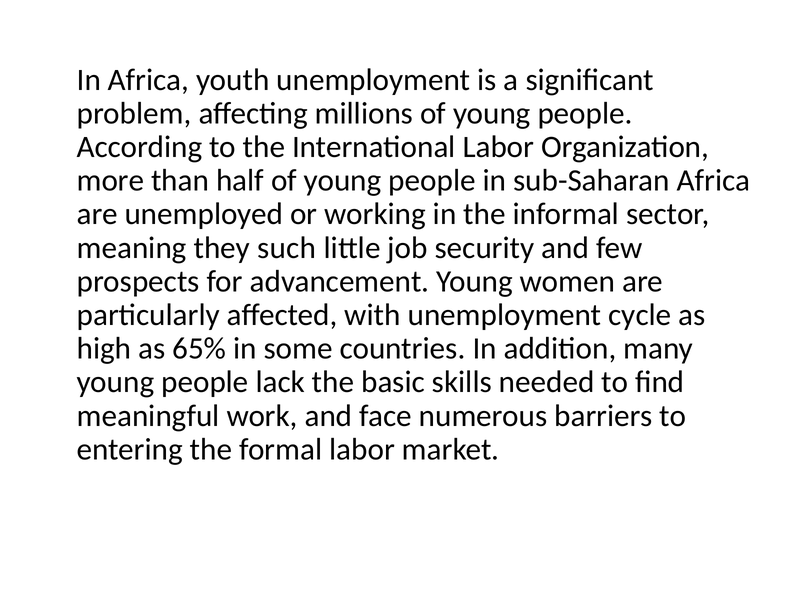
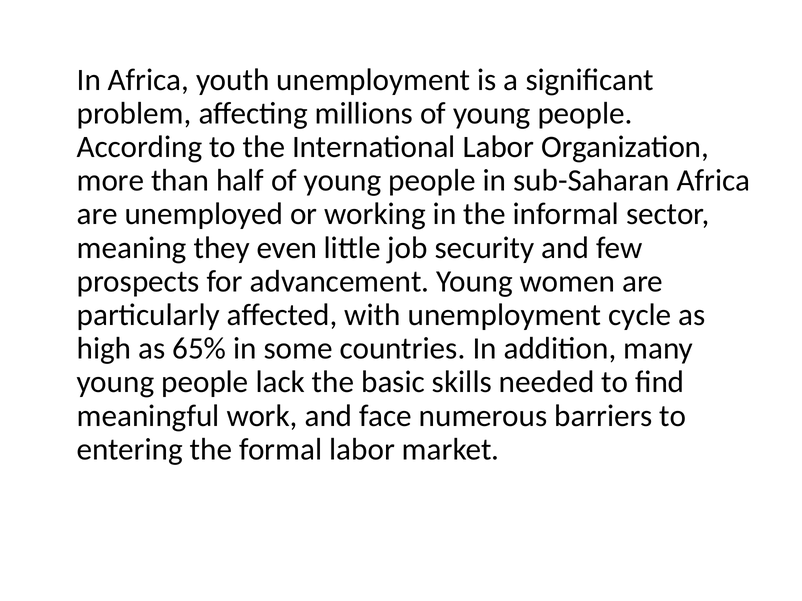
such: such -> even
